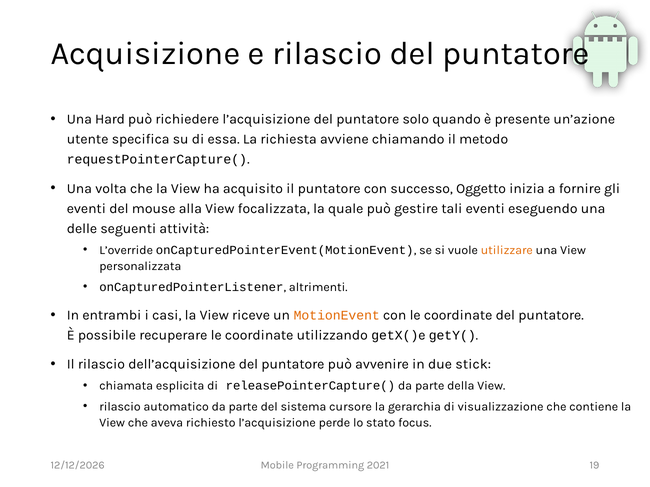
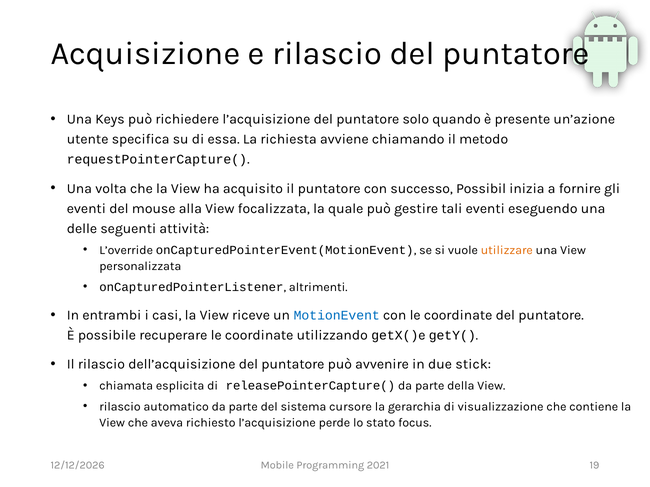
Hard: Hard -> Keys
Oggetto: Oggetto -> Possibil
MotionEvent colour: orange -> blue
